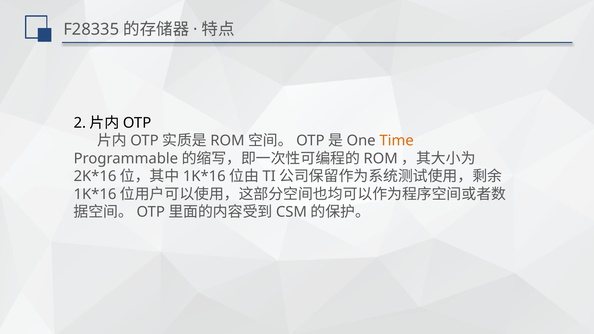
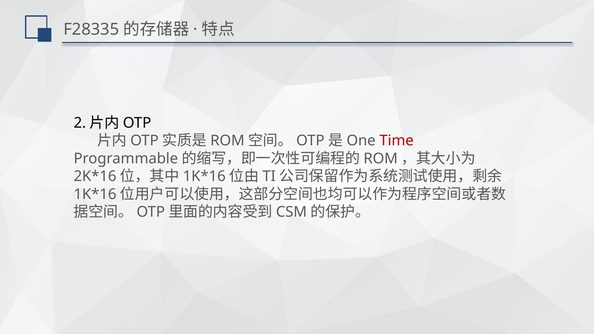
Time colour: orange -> red
